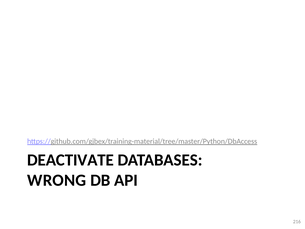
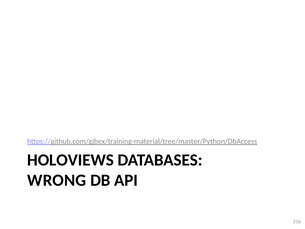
DEACTIVATE: DEACTIVATE -> HOLOVIEWS
